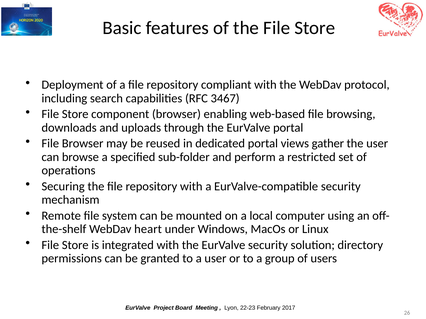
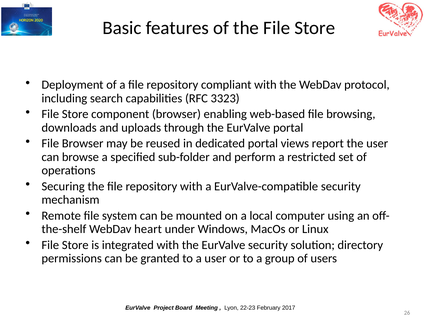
3467: 3467 -> 3323
gather: gather -> report
